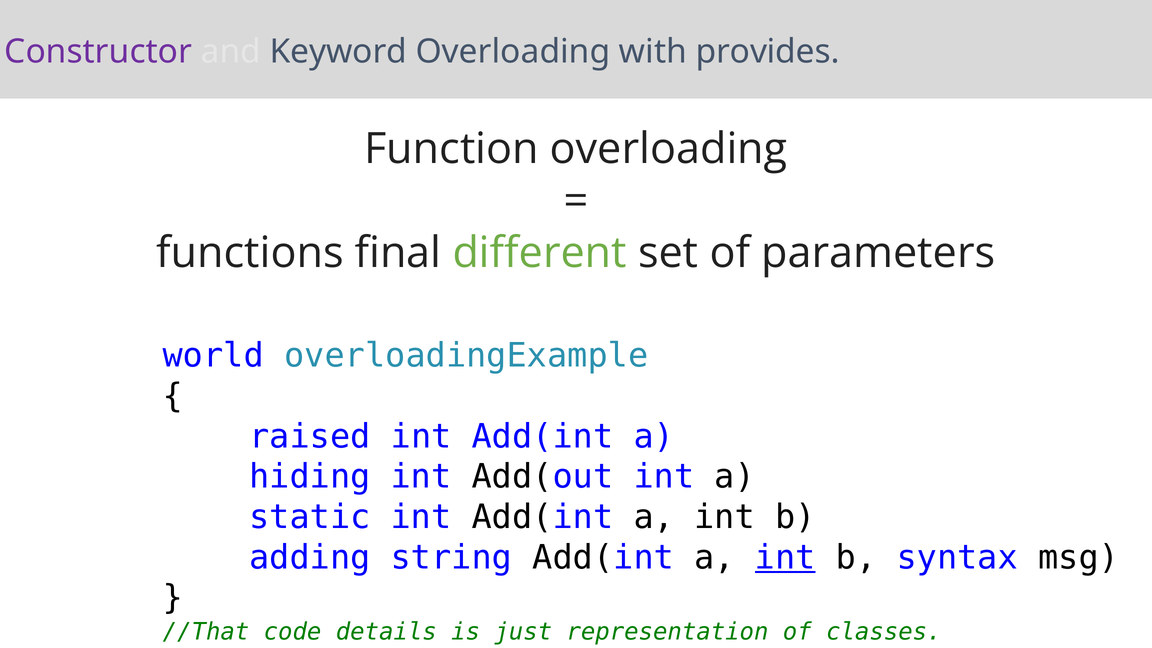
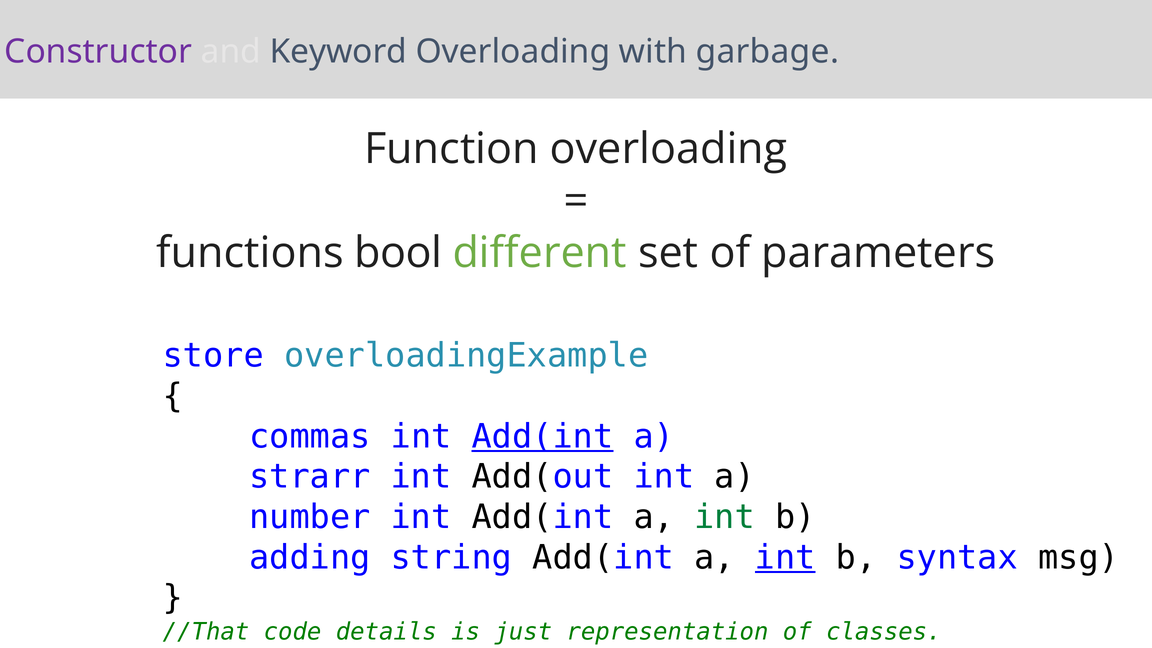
provides: provides -> garbage
final: final -> bool
world: world -> store
raised: raised -> commas
Add(int at (543, 436) underline: none -> present
hiding: hiding -> strarr
static: static -> number
int at (725, 517) colour: black -> green
